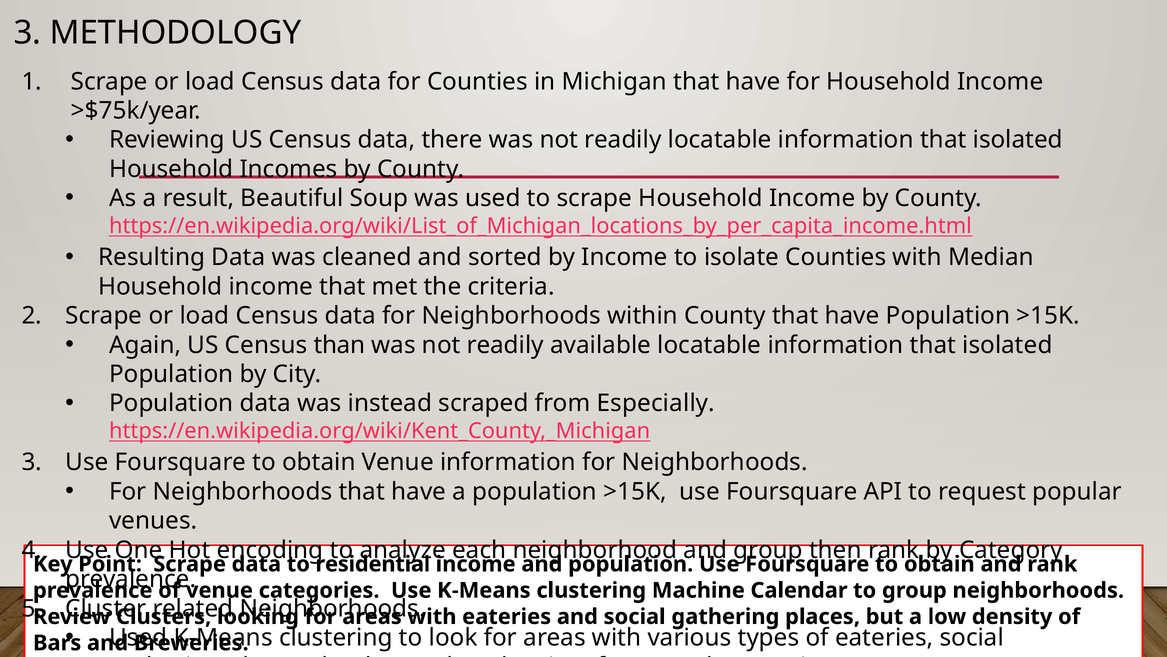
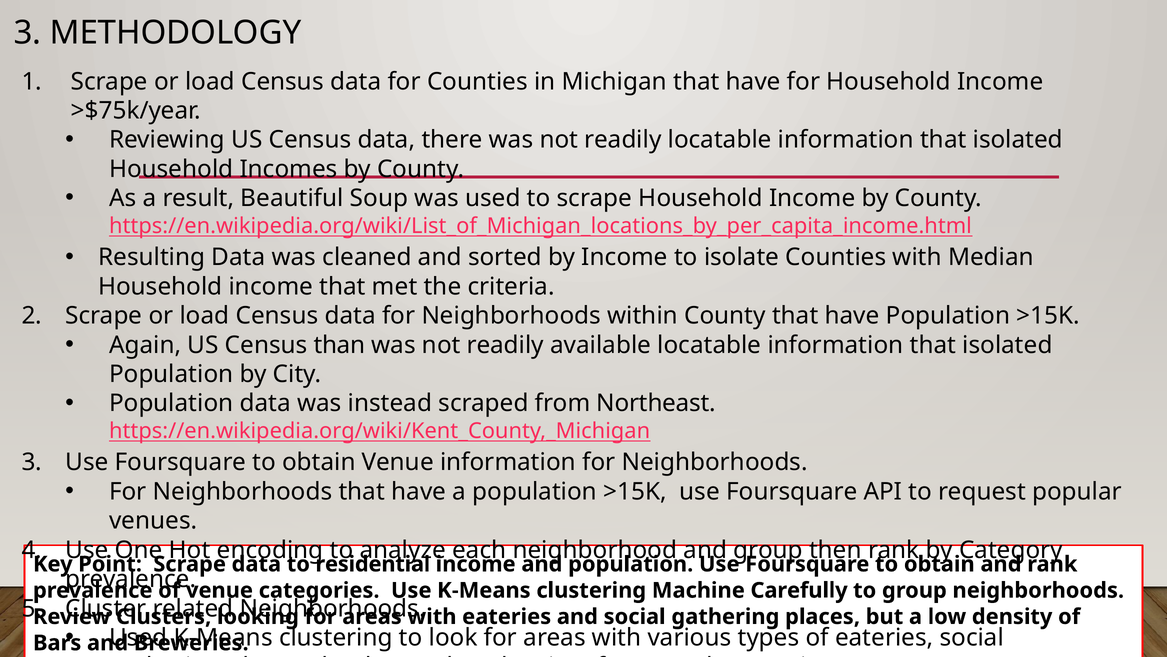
Especially: Especially -> Northeast
Calendar: Calendar -> Carefully
